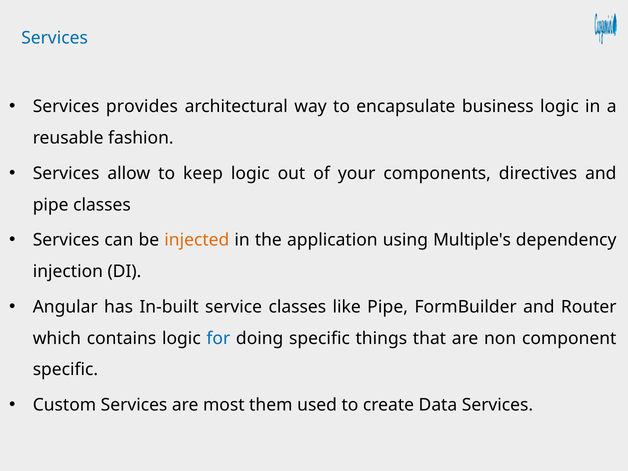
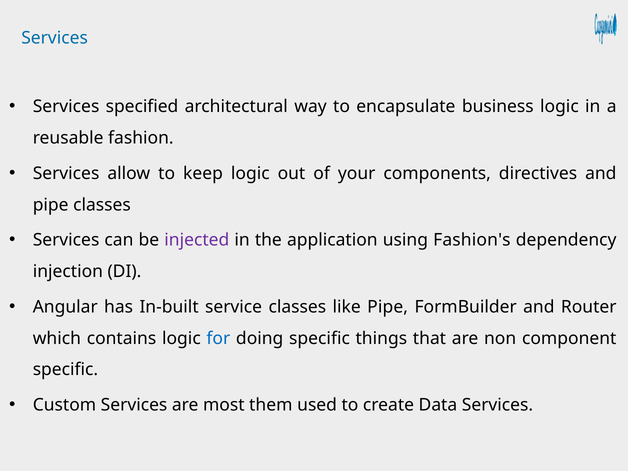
provides: provides -> specified
injected colour: orange -> purple
Multiple's: Multiple's -> Fashion's
